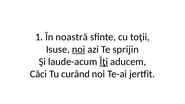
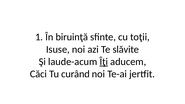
noastră: noastră -> biruinţă
noi at (79, 49) underline: present -> none
sprijin: sprijin -> slăvite
